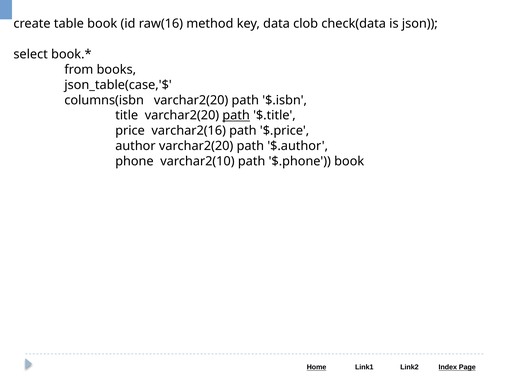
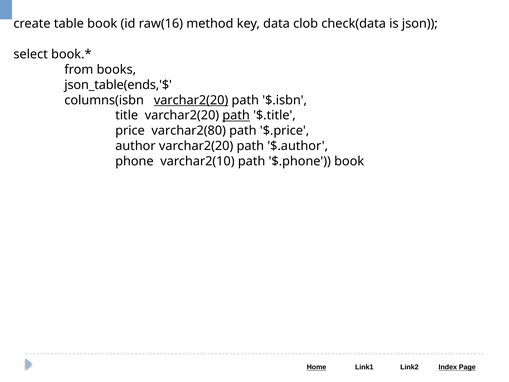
json_table(case,'$: json_table(case,'$ -> json_table(ends,'$
varchar2(20 at (191, 100) underline: none -> present
varchar2(16: varchar2(16 -> varchar2(80
